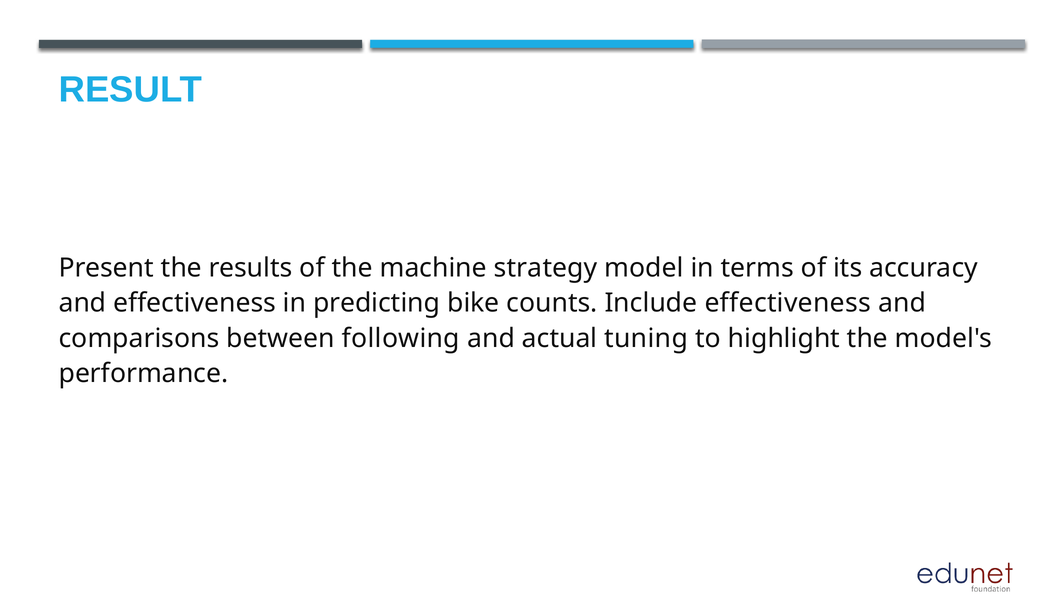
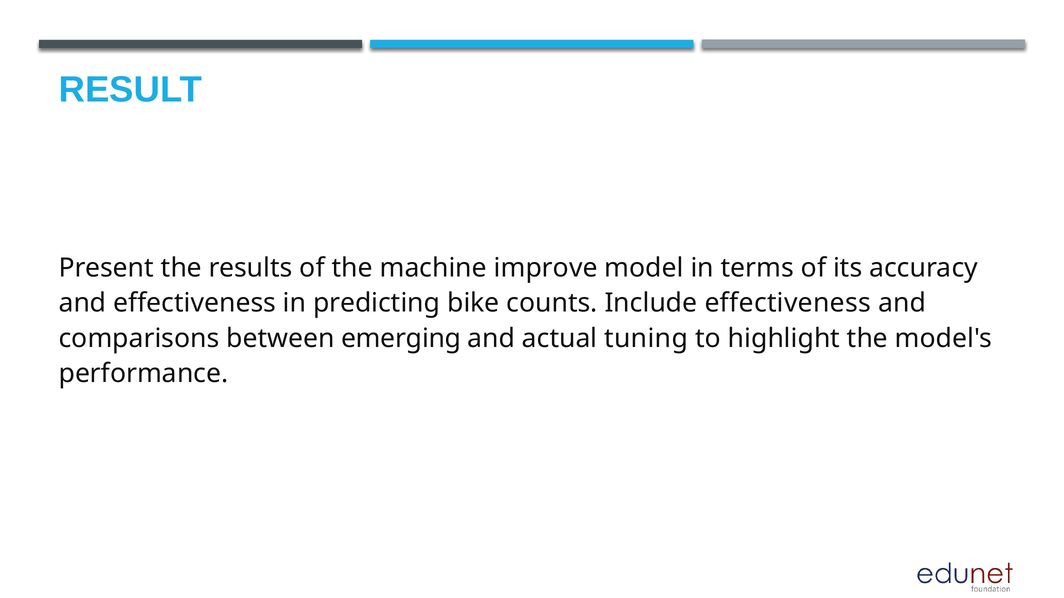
strategy: strategy -> improve
following: following -> emerging
